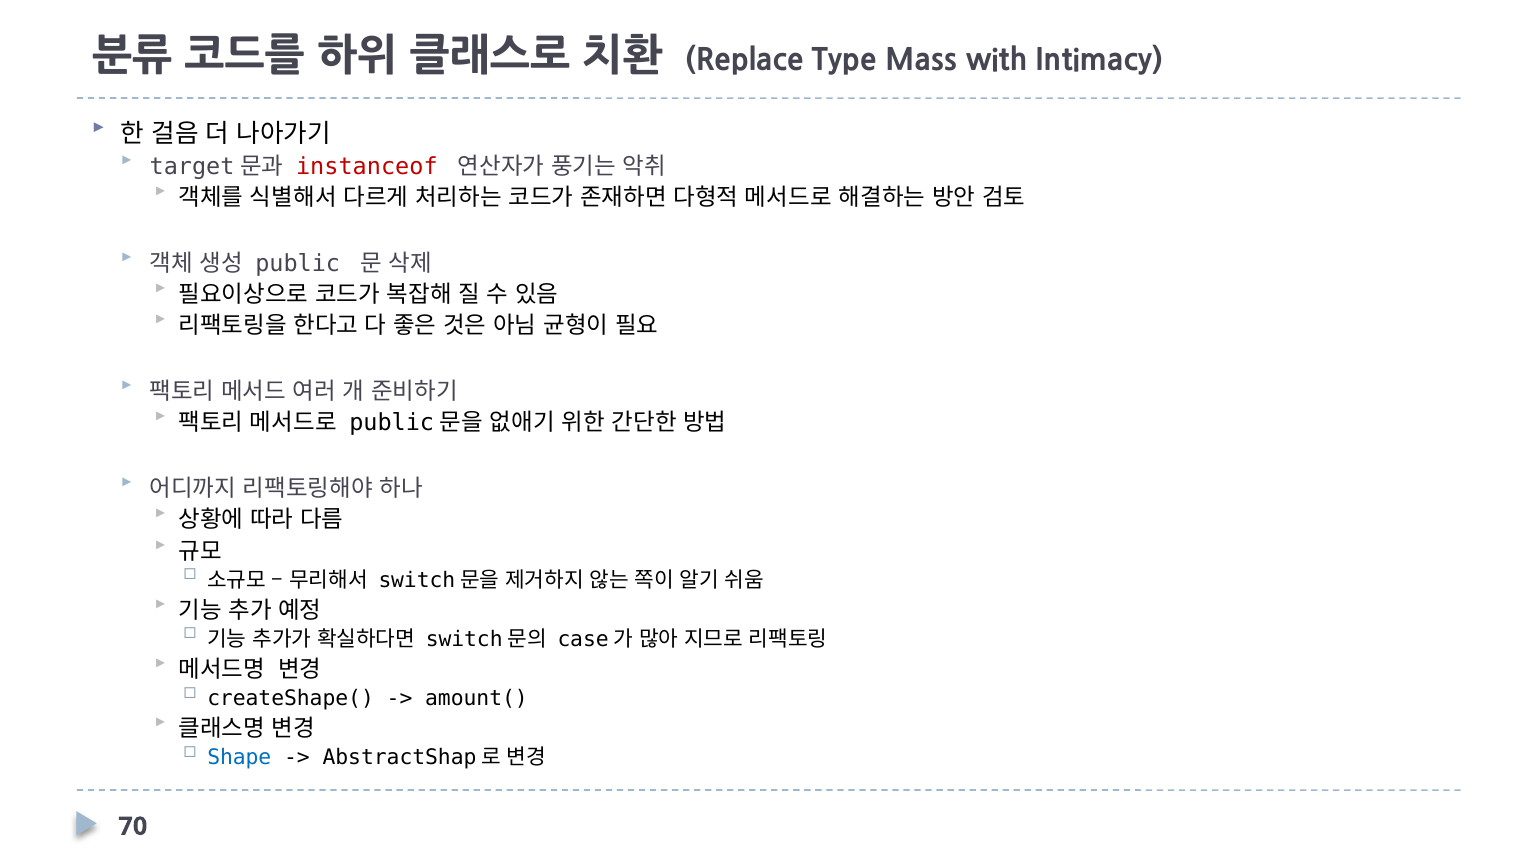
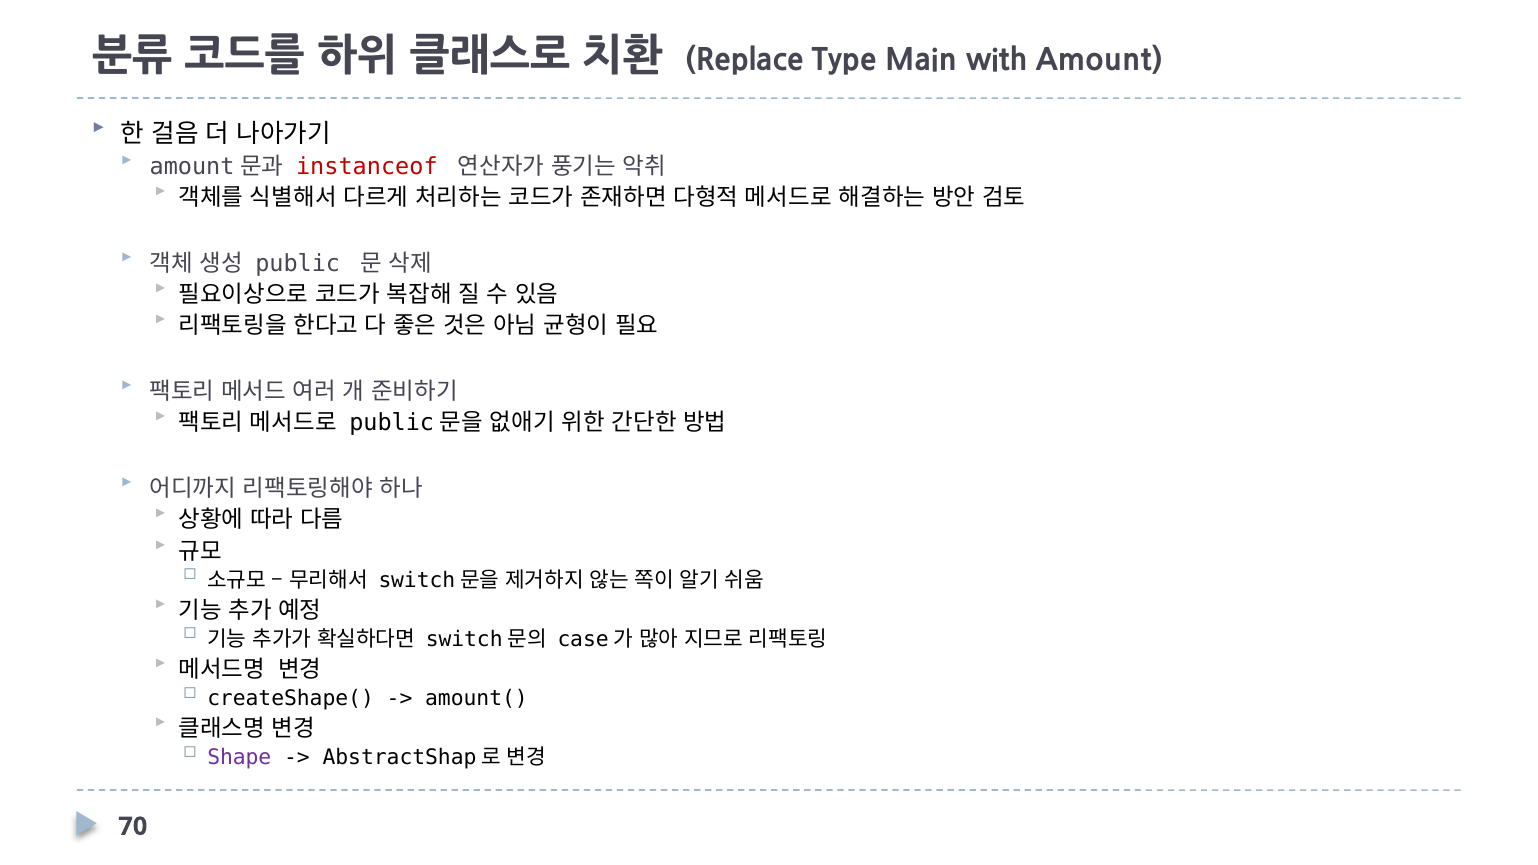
Mass: Mass -> Main
with Intimacy: Intimacy -> Amount
target at (192, 167): target -> amount
Shape colour: blue -> purple
